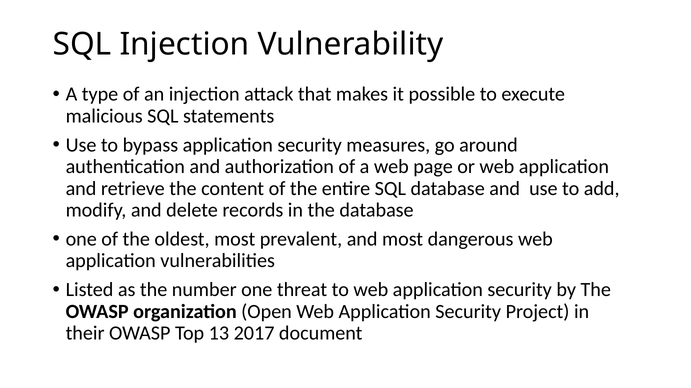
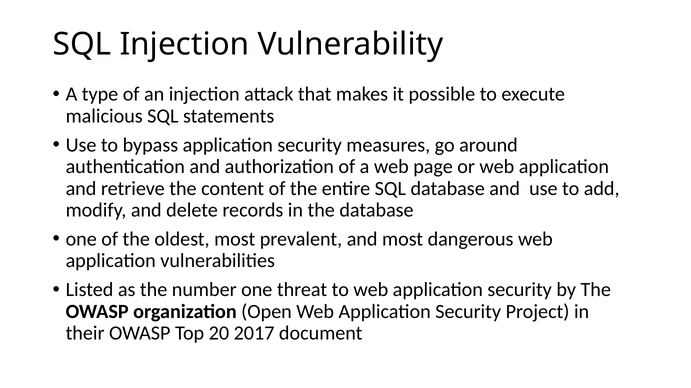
13: 13 -> 20
